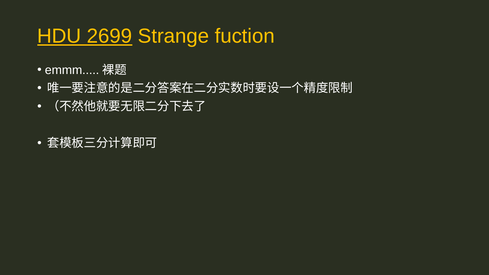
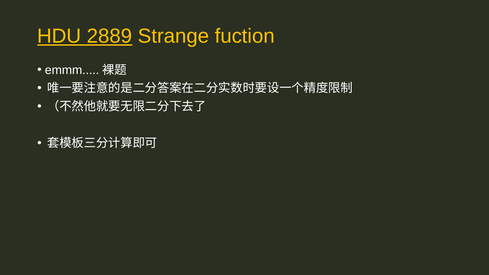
2699: 2699 -> 2889
